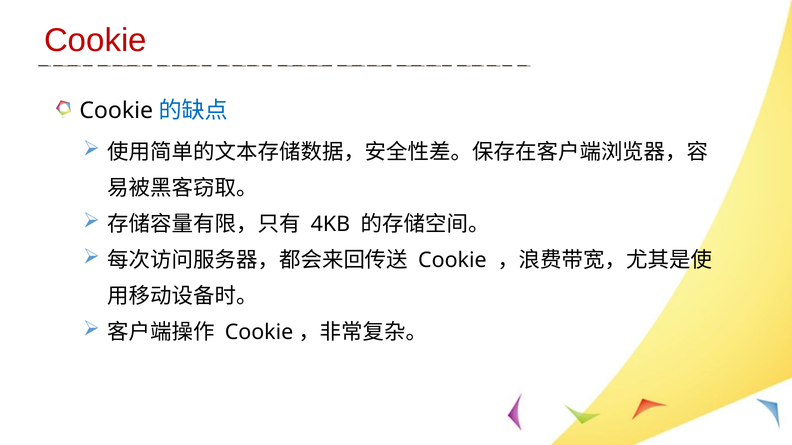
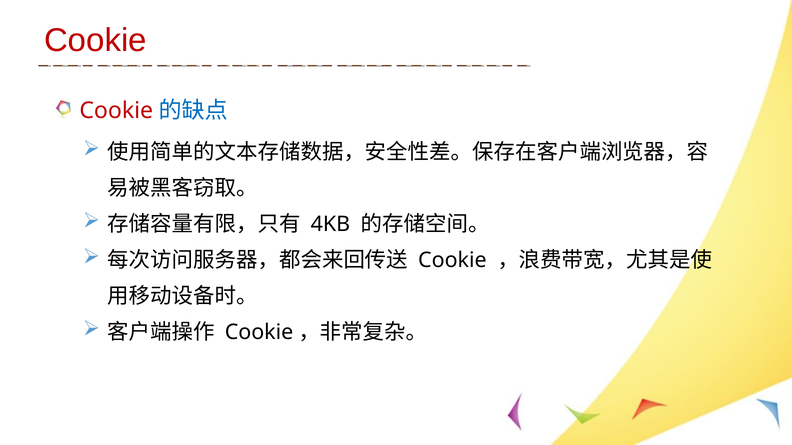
Cookie at (116, 111) colour: black -> red
